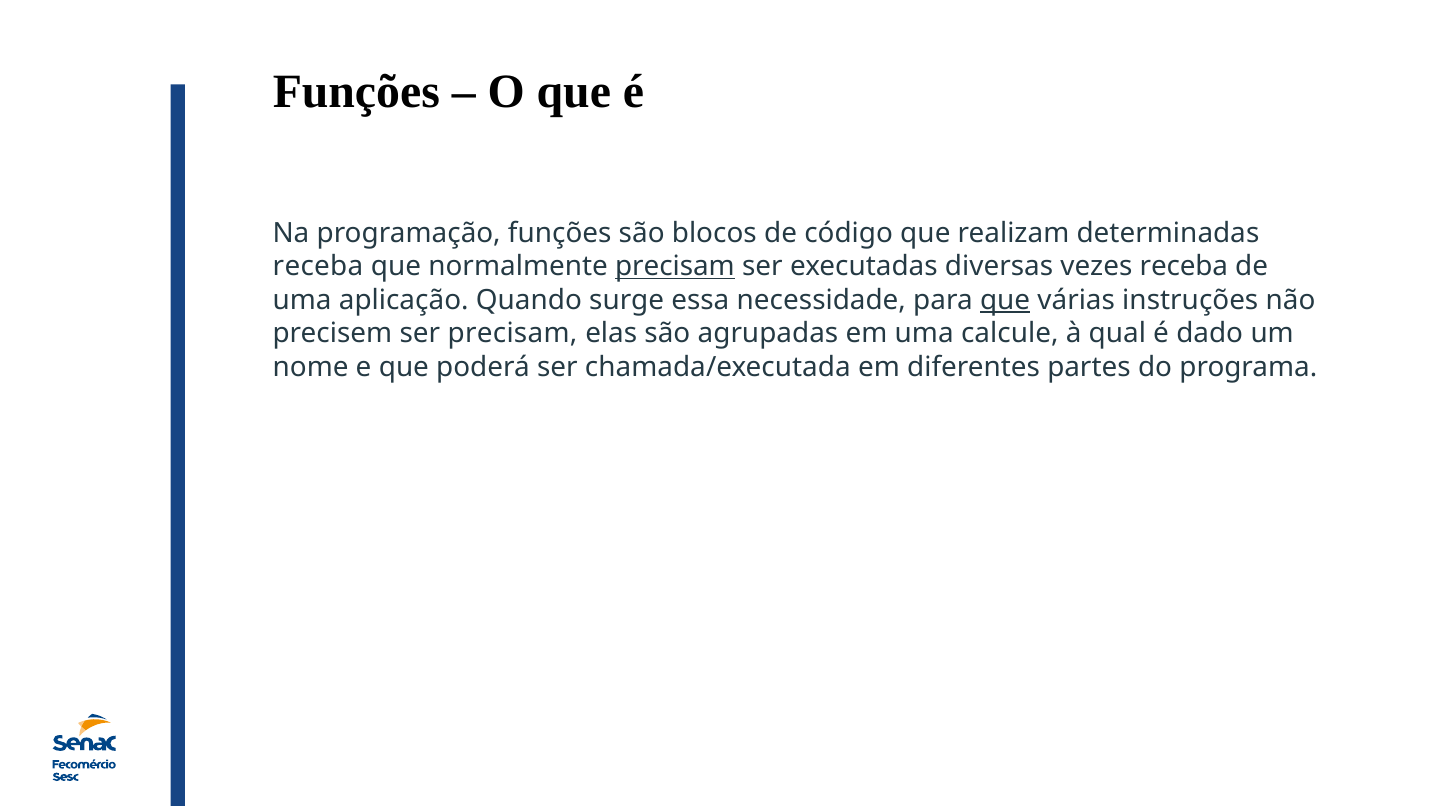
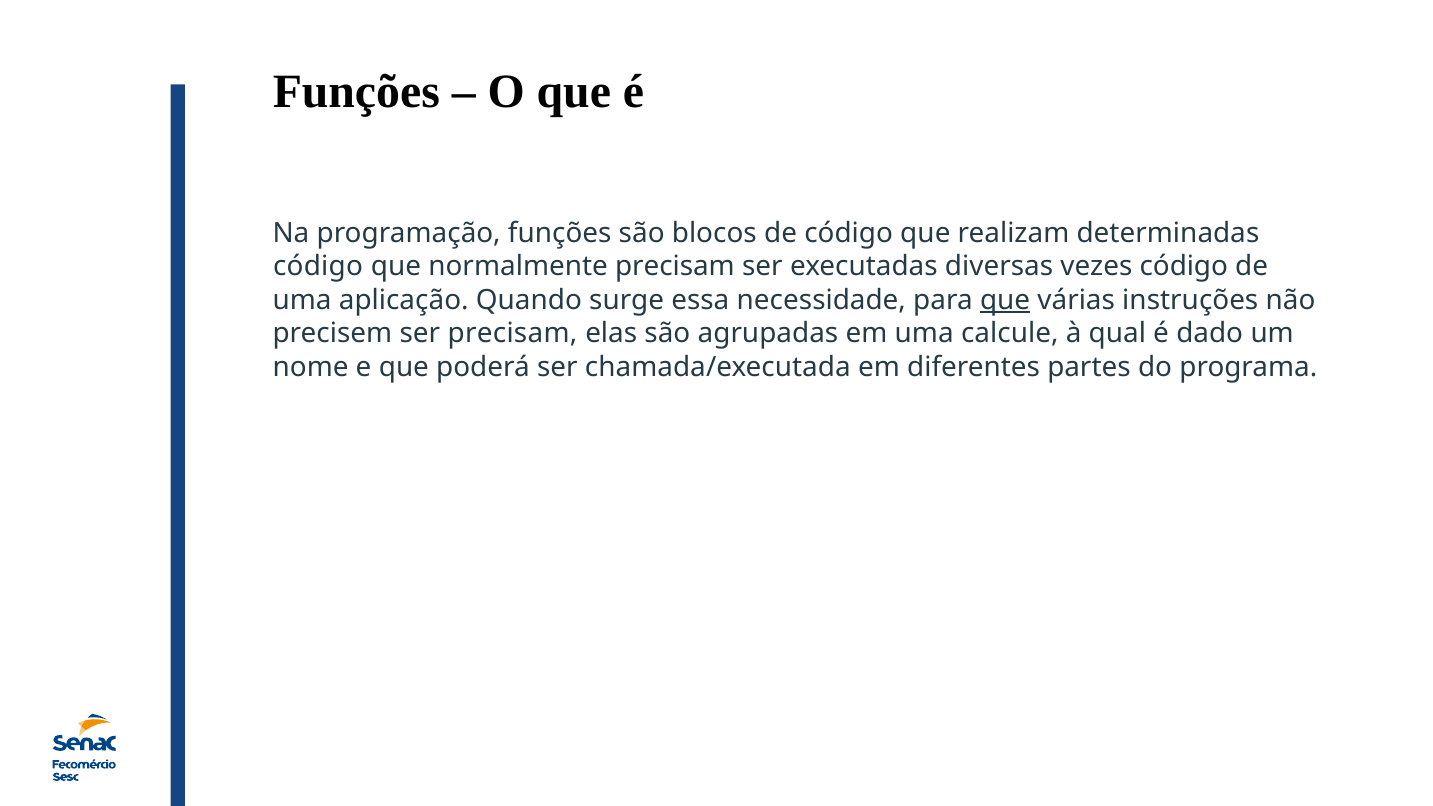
receba at (318, 267): receba -> código
precisam at (675, 267) underline: present -> none
vezes receba: receba -> código
